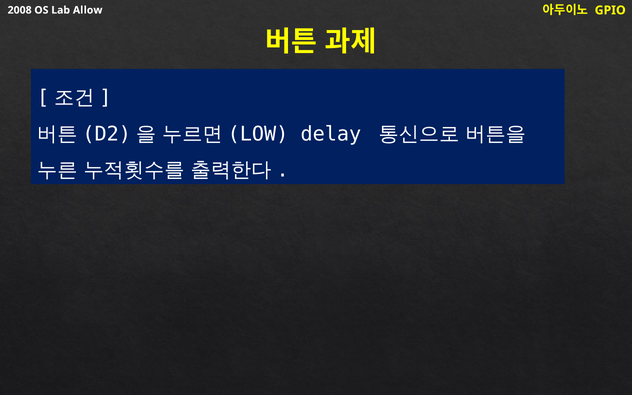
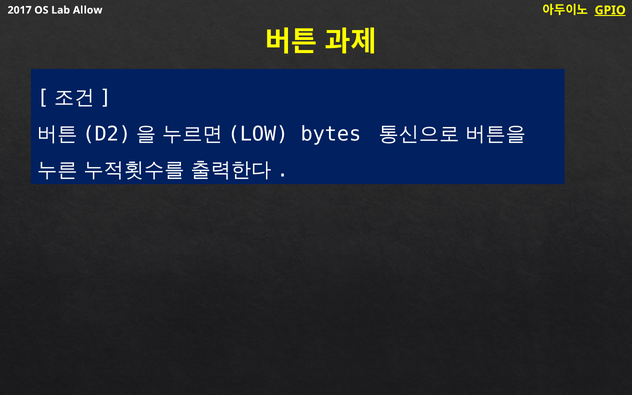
GPIO underline: none -> present
2008: 2008 -> 2017
delay: delay -> bytes
